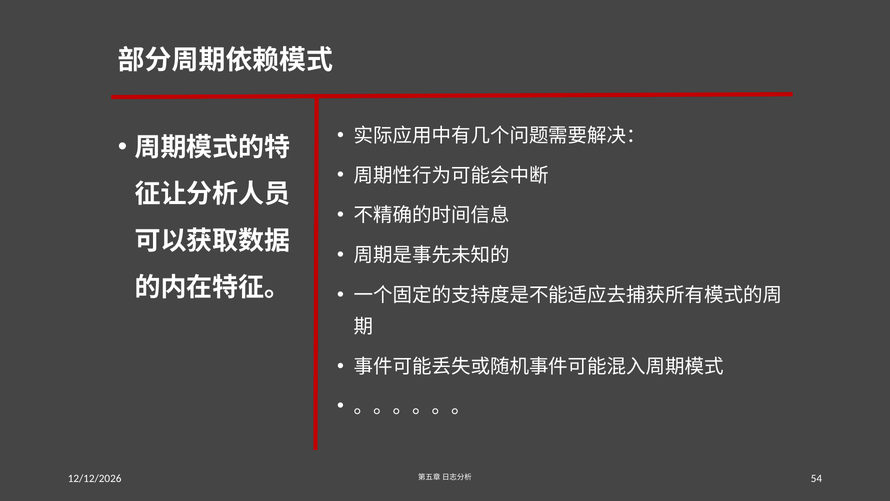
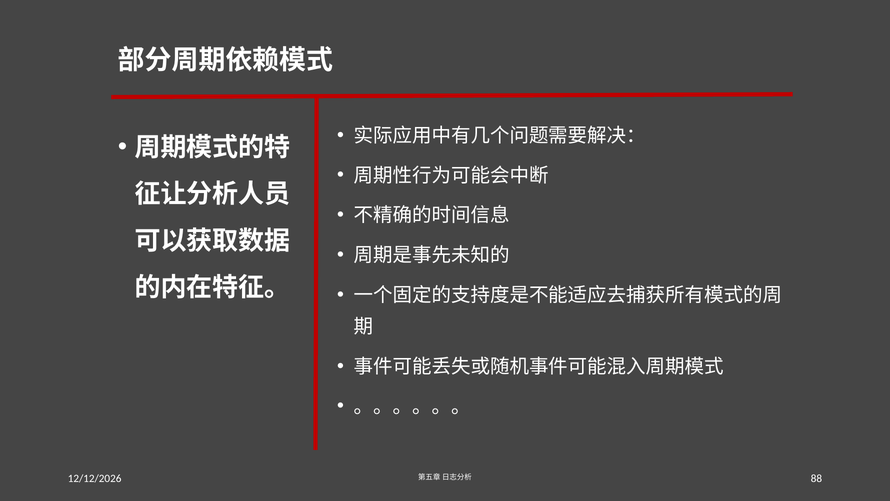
54: 54 -> 88
